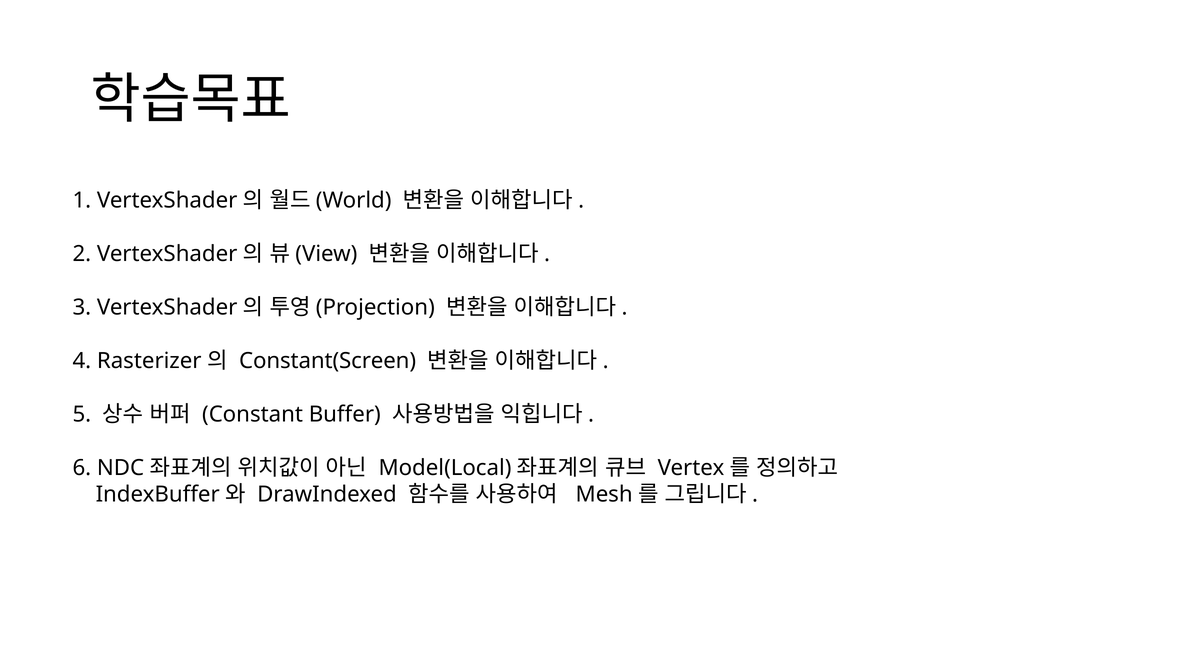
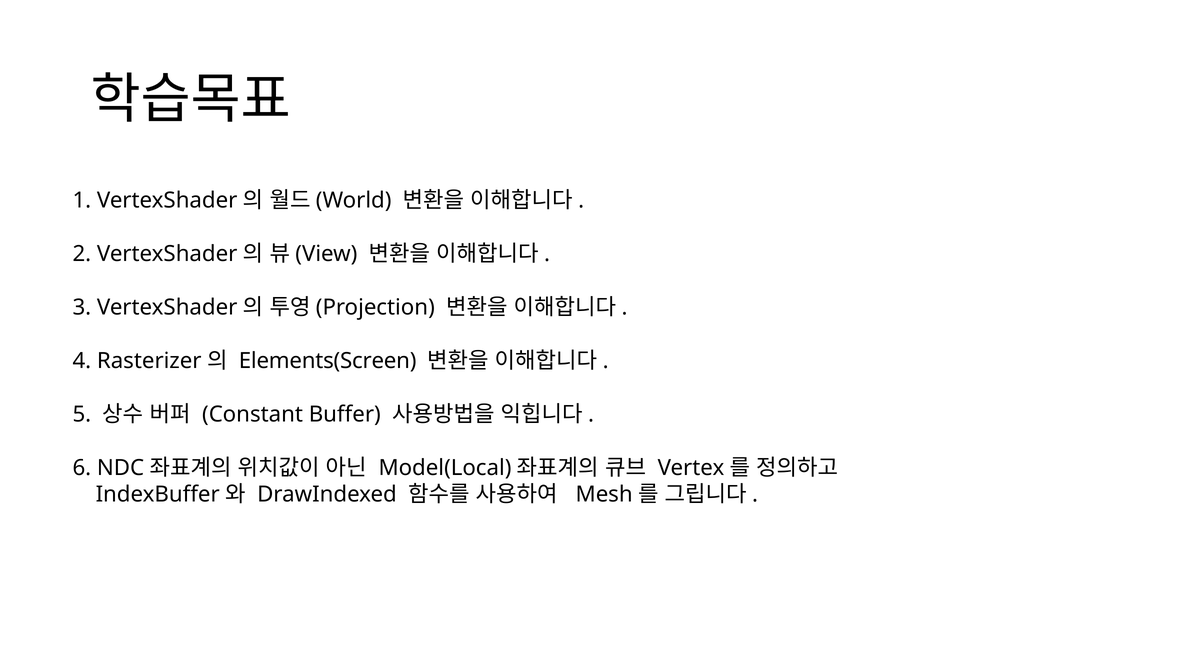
Constant(Screen: Constant(Screen -> Elements(Screen
